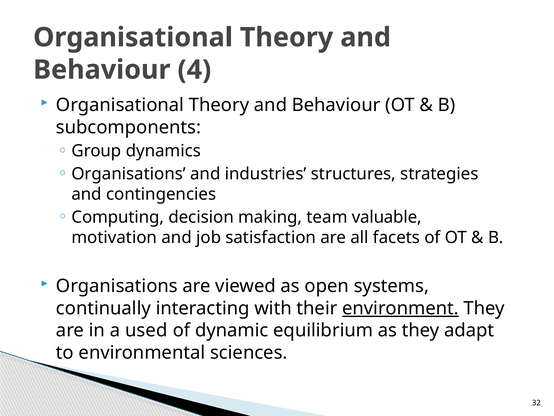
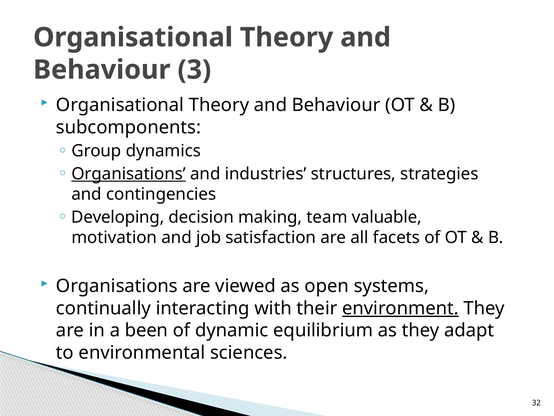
4: 4 -> 3
Organisations at (129, 174) underline: none -> present
Computing: Computing -> Developing
used: used -> been
